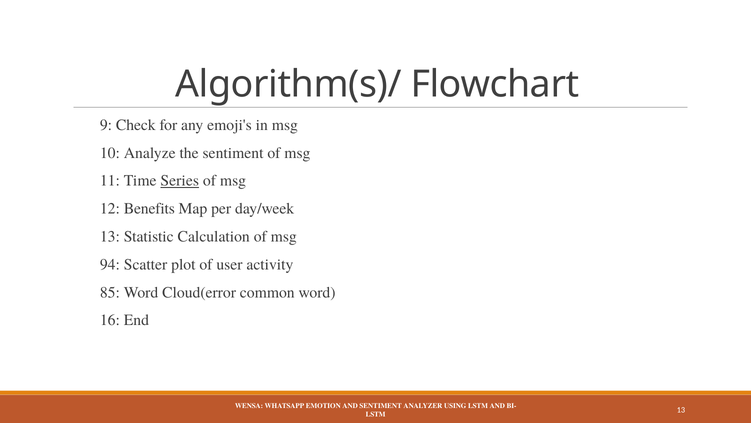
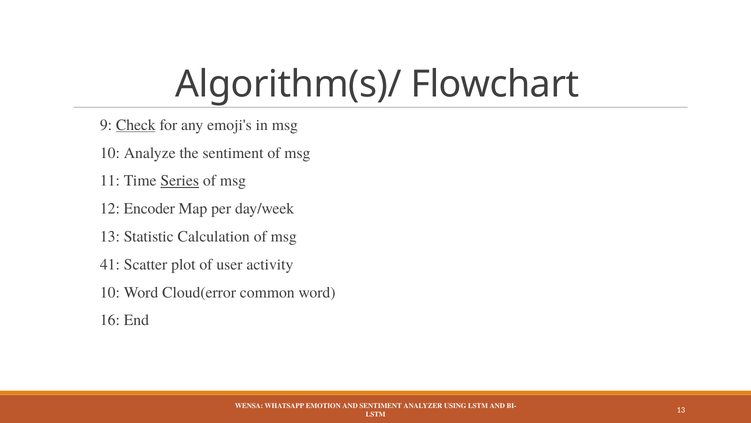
Check underline: none -> present
Benefits: Benefits -> Encoder
94: 94 -> 41
85 at (110, 292): 85 -> 10
